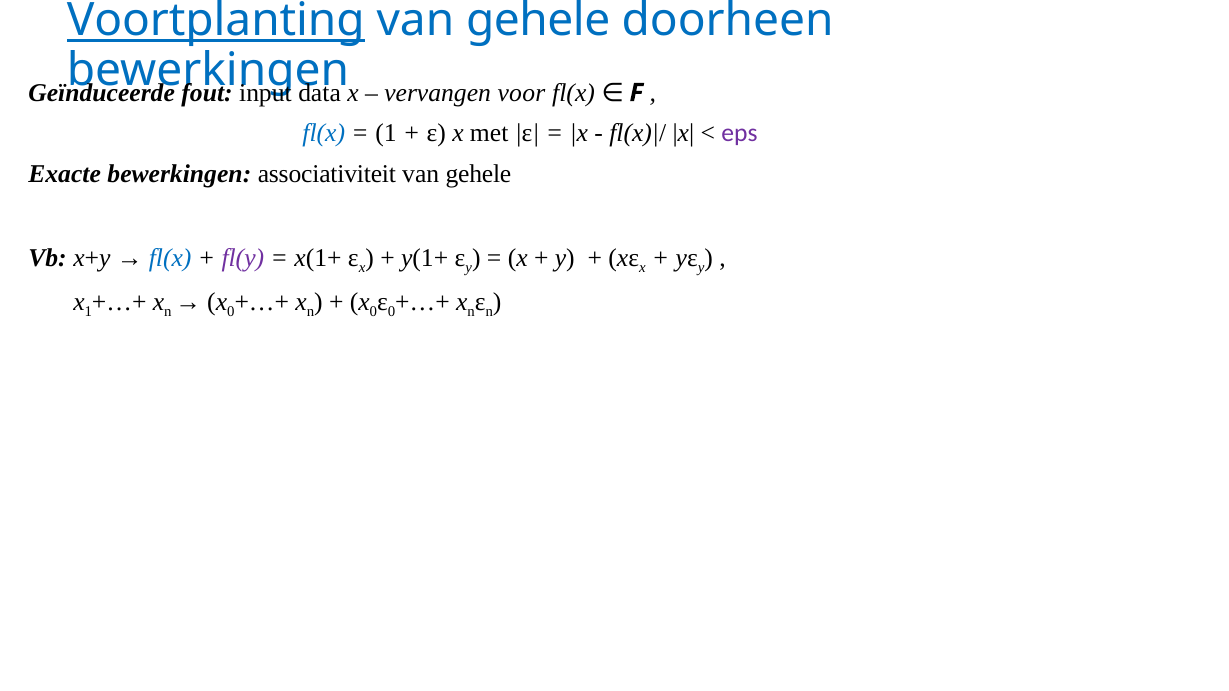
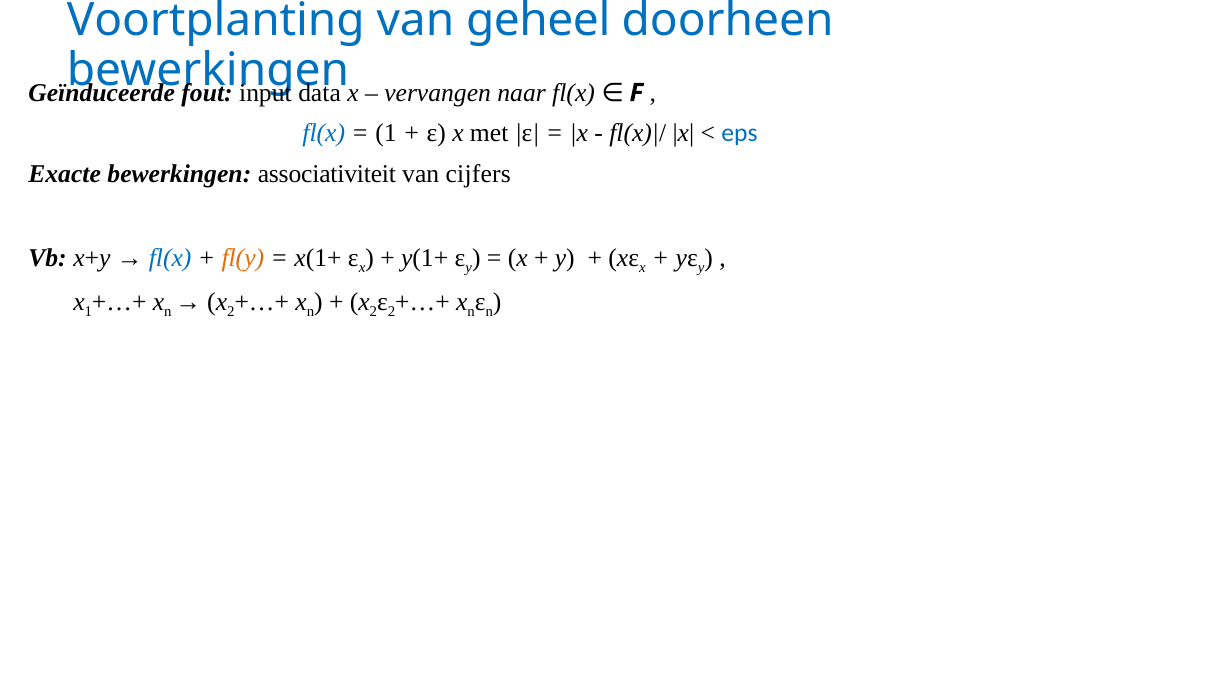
Voortplanting underline: present -> none
gehele at (538, 21): gehele -> geheel
voor: voor -> naar
eps colour: purple -> blue
gehele at (478, 174): gehele -> cijfers
fl(y colour: purple -> orange
0 at (231, 312): 0 -> 2
0 at (373, 312): 0 -> 2
ε 0: 0 -> 2
